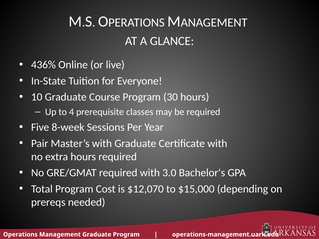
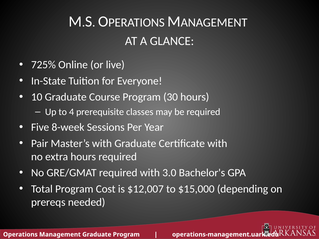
436%: 436% -> 725%
$12,070: $12,070 -> $12,007
